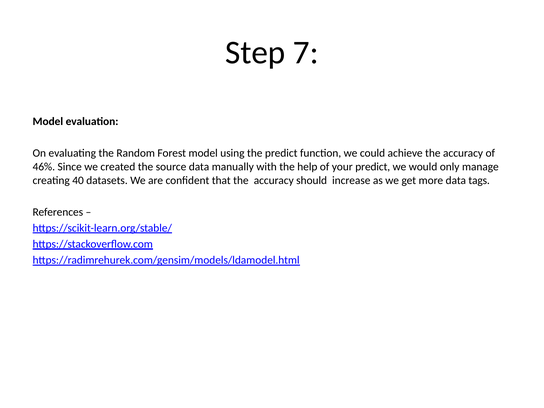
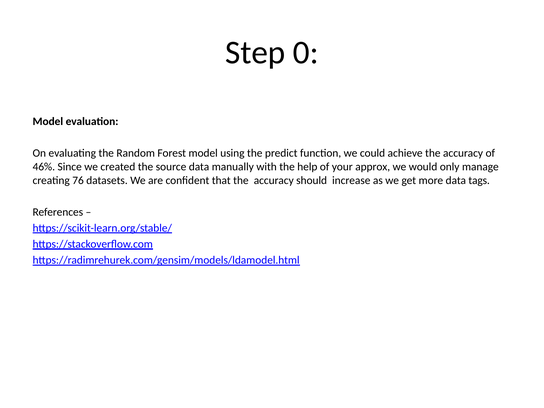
7: 7 -> 0
your predict: predict -> approx
40: 40 -> 76
